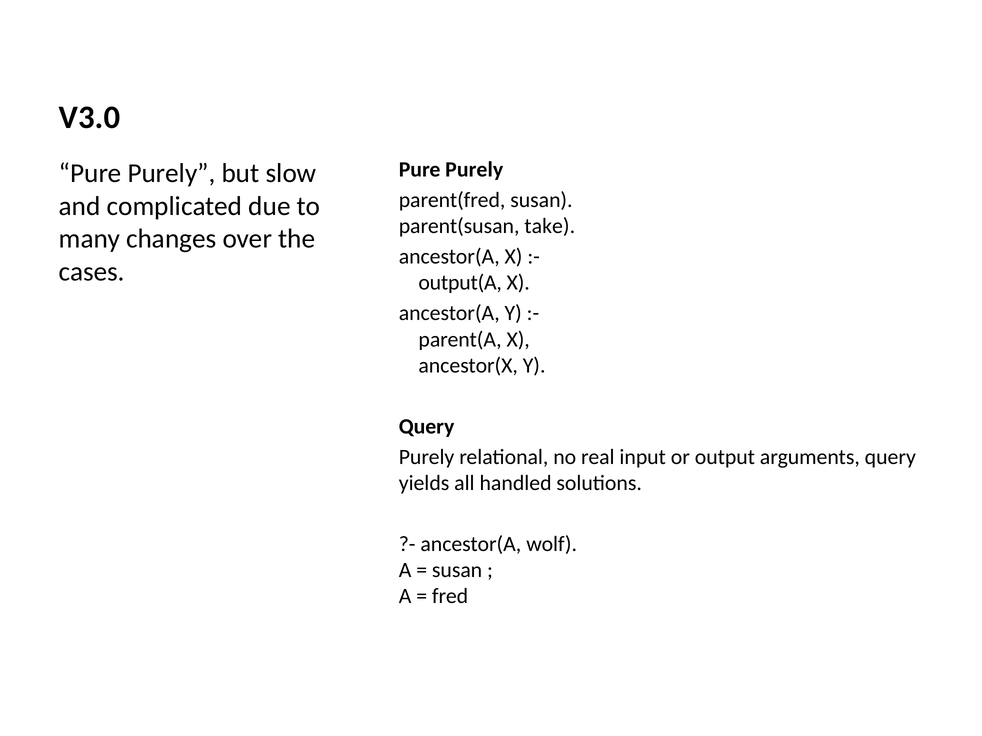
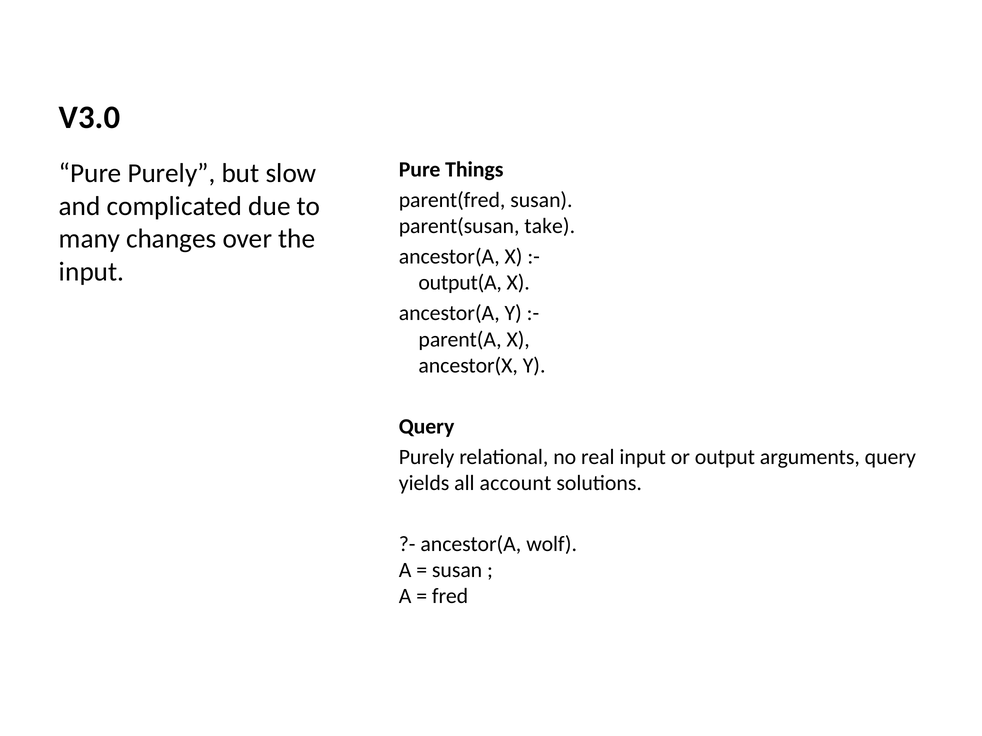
Purely at (474, 170): Purely -> Things
cases at (92, 272): cases -> input
handled: handled -> account
